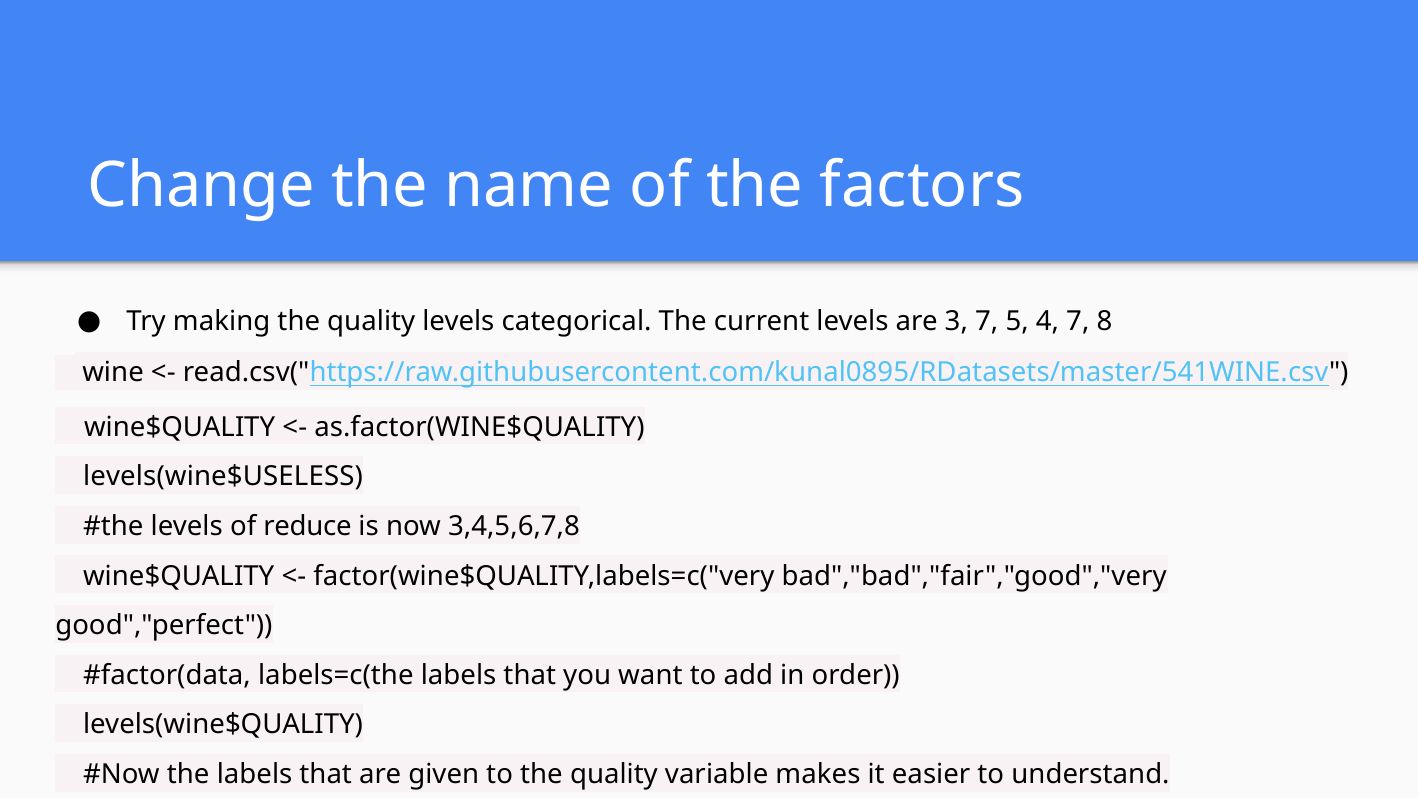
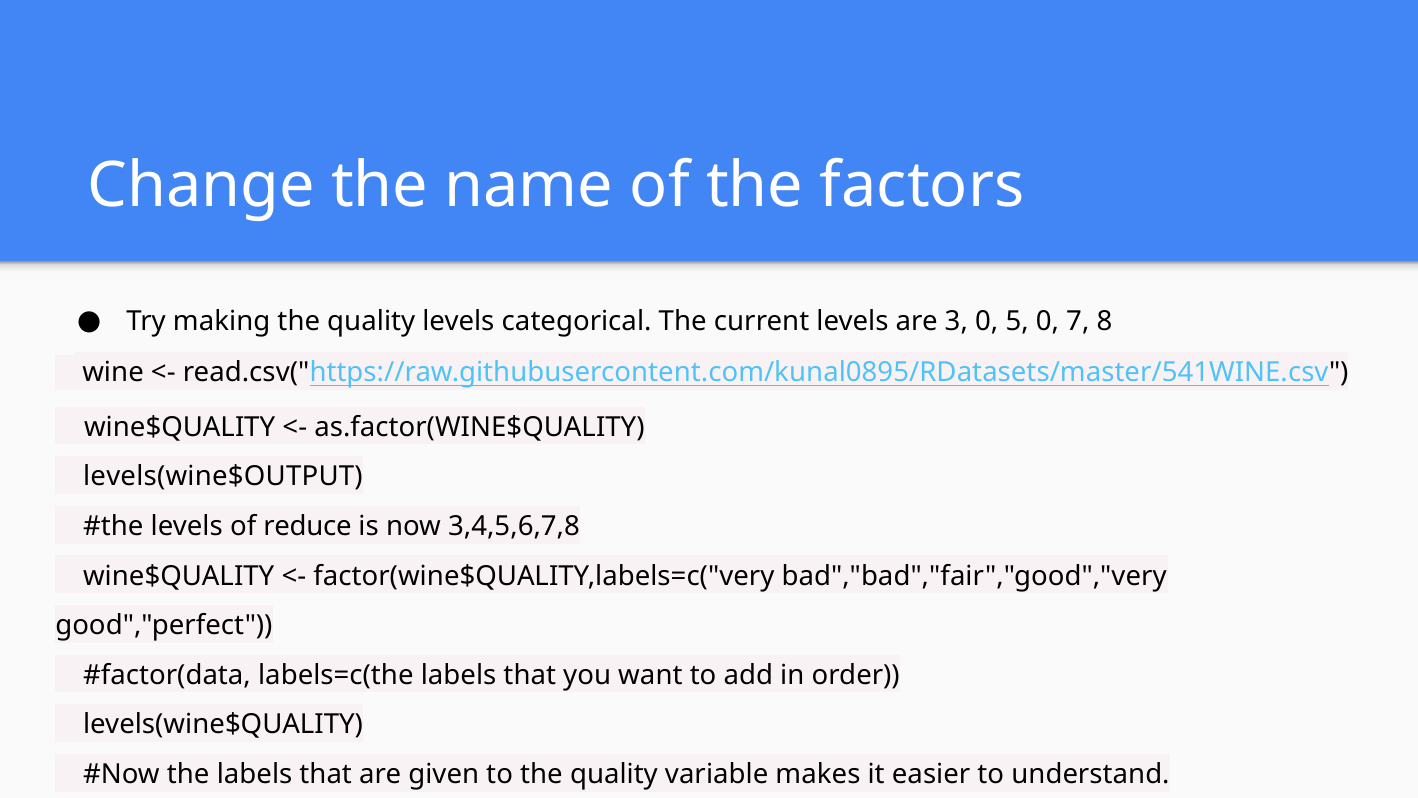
3 7: 7 -> 0
5 4: 4 -> 0
levels(wine$USELESS: levels(wine$USELESS -> levels(wine$OUTPUT
